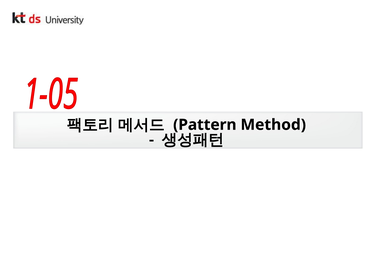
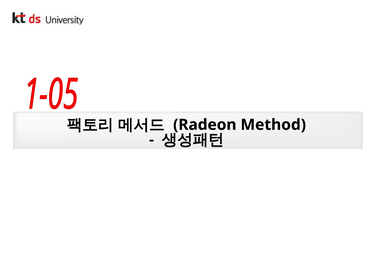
Pattern: Pattern -> Radeon
